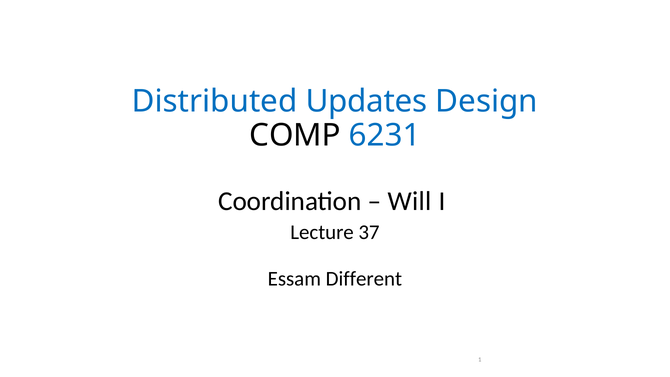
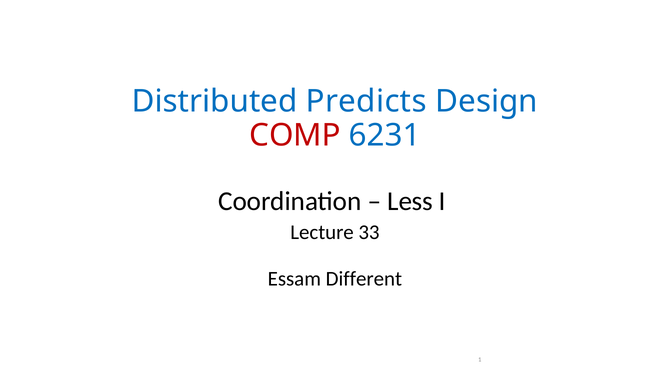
Updates: Updates -> Predicts
COMP colour: black -> red
Will: Will -> Less
37: 37 -> 33
